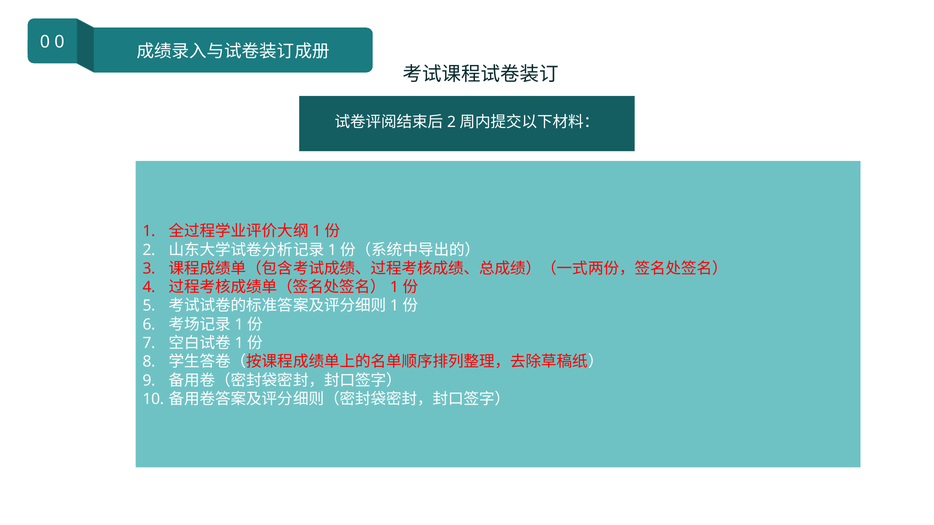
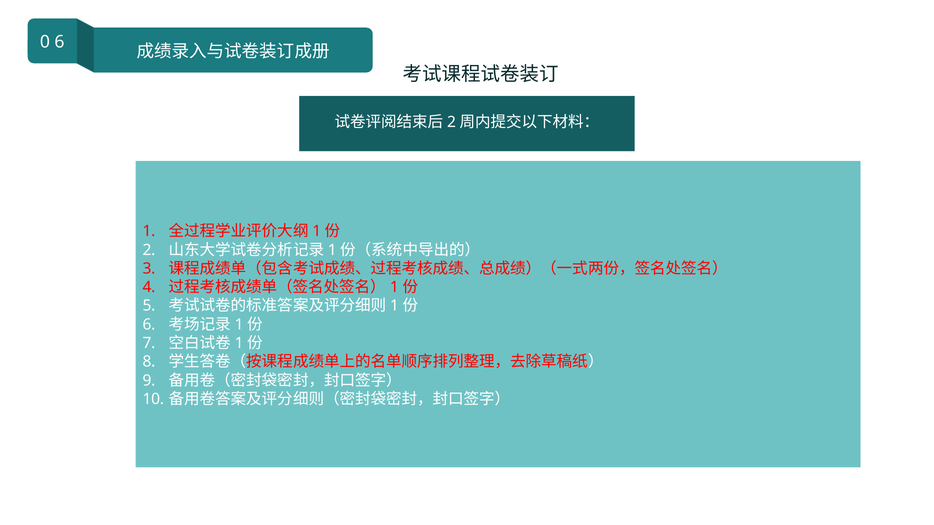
0 0: 0 -> 6
